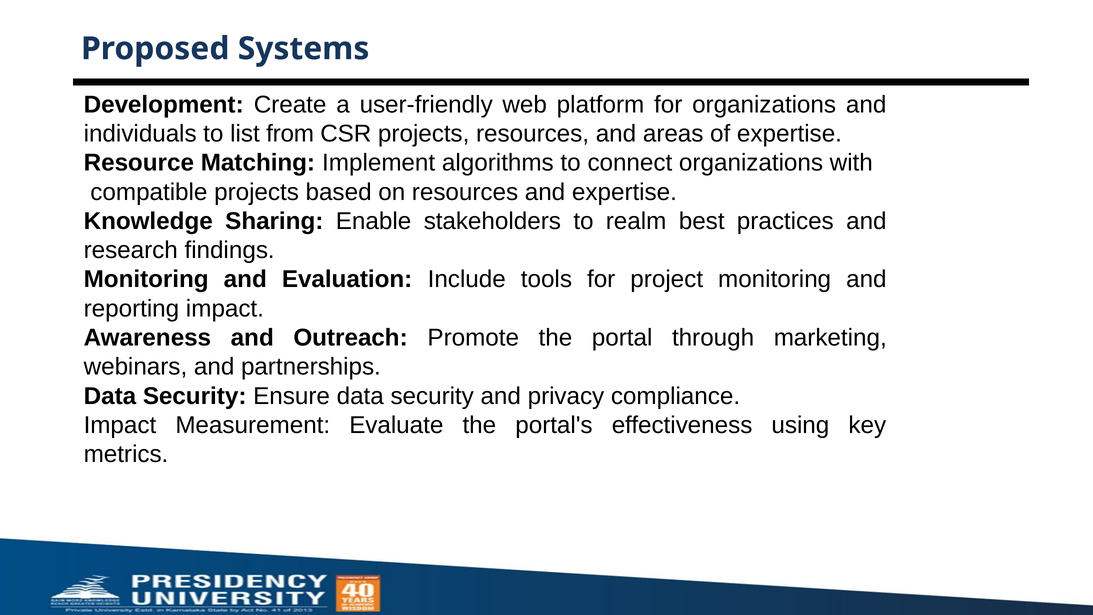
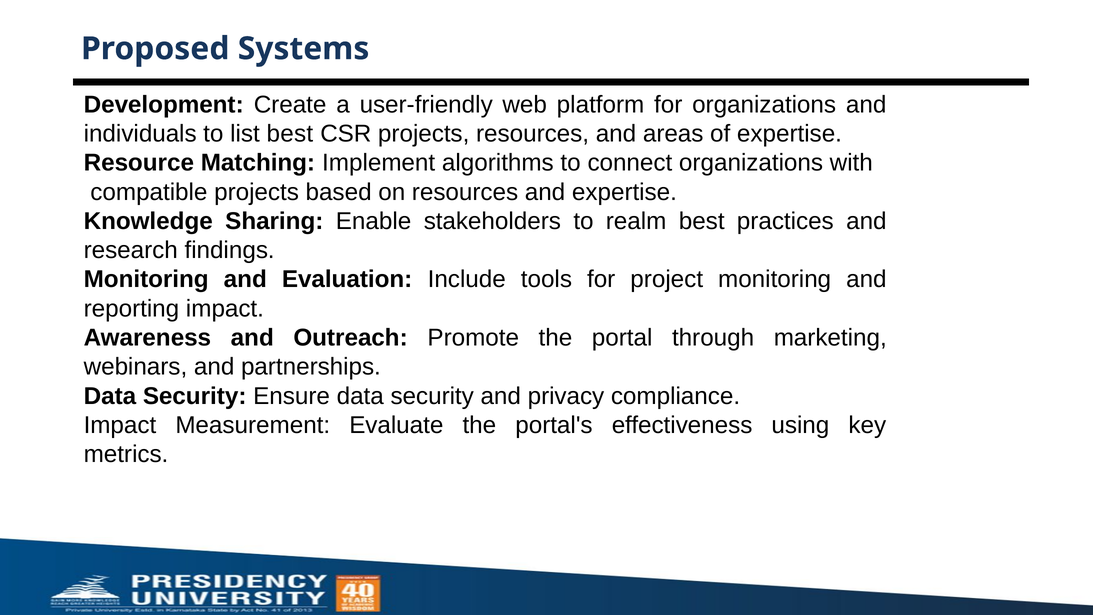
list from: from -> best
